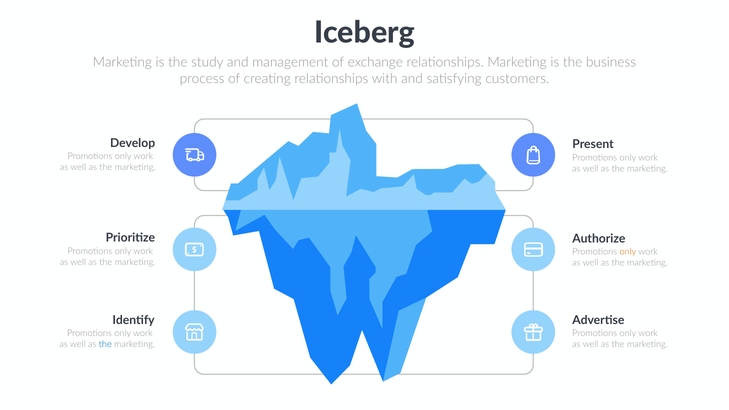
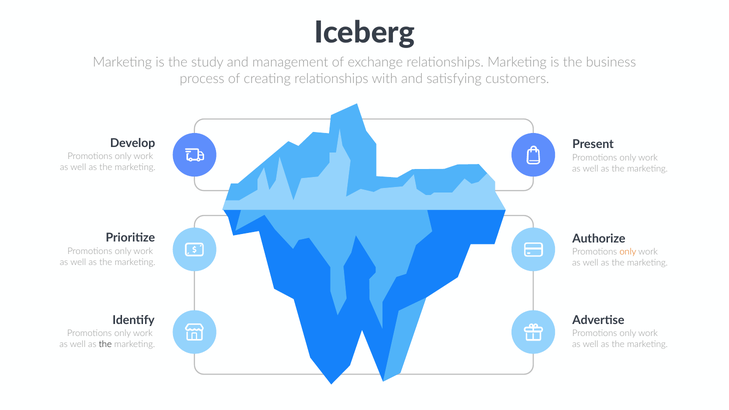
the at (105, 344) colour: blue -> black
